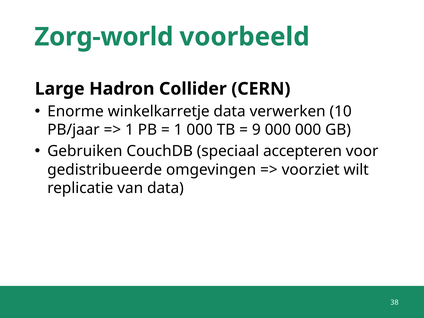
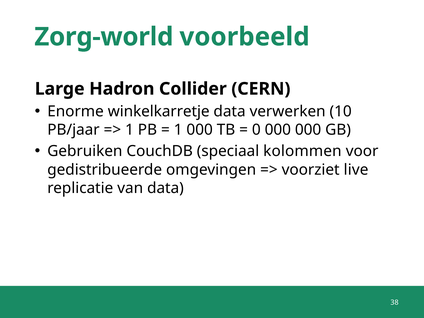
9: 9 -> 0
accepteren: accepteren -> kolommen
wilt: wilt -> live
